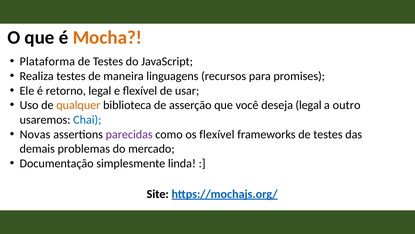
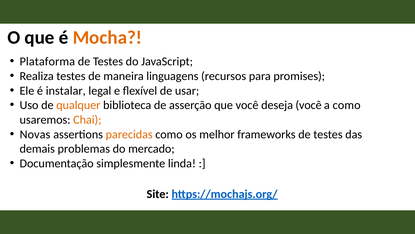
retorno: retorno -> instalar
deseja legal: legal -> você
a outro: outro -> como
Chai colour: blue -> orange
parecidas colour: purple -> orange
os flexível: flexível -> melhor
